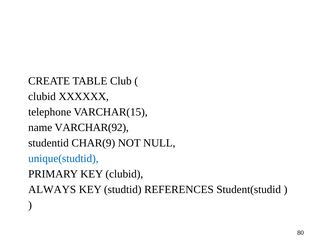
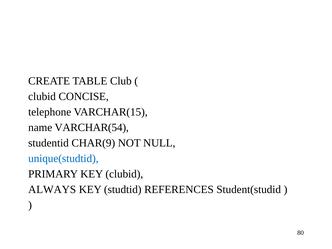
XXXXXX: XXXXXX -> CONCISE
VARCHAR(92: VARCHAR(92 -> VARCHAR(54
